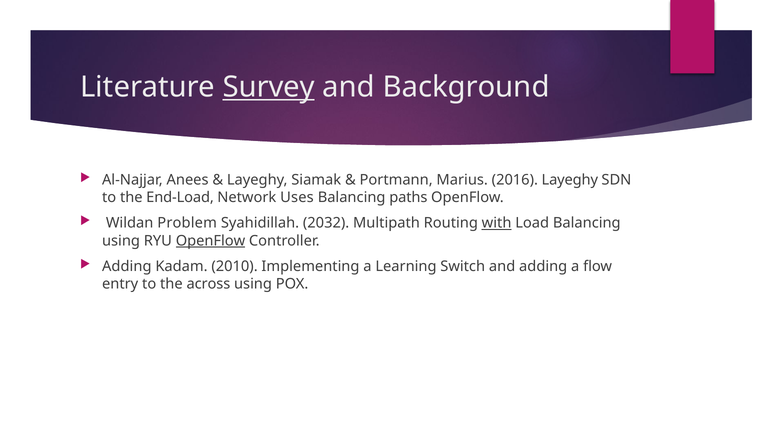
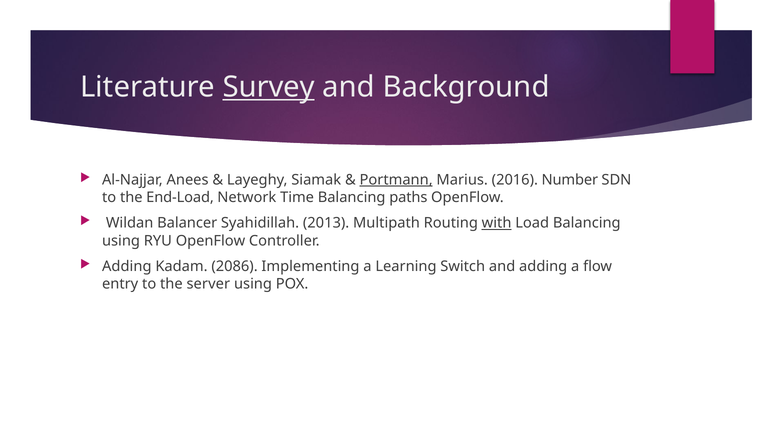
Portmann underline: none -> present
2016 Layeghy: Layeghy -> Number
Uses: Uses -> Time
Problem: Problem -> Balancer
2032: 2032 -> 2013
OpenFlow at (210, 241) underline: present -> none
2010: 2010 -> 2086
across: across -> server
